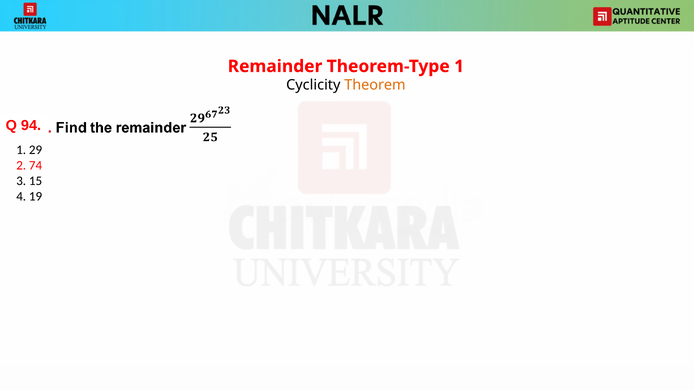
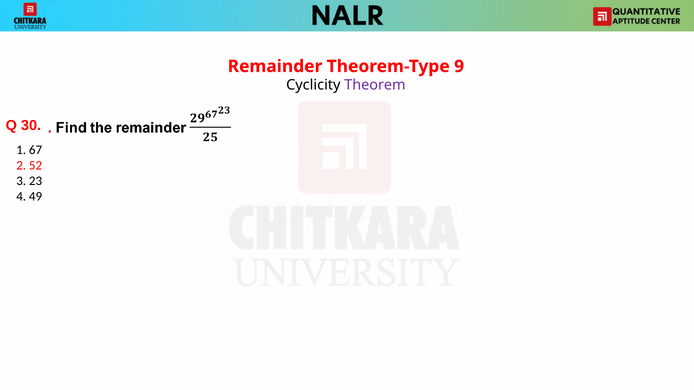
Theorem-Type 1: 1 -> 9
Theorem colour: orange -> purple
94: 94 -> 30
29: 29 -> 67
74: 74 -> 52
15: 15 -> 23
19: 19 -> 49
